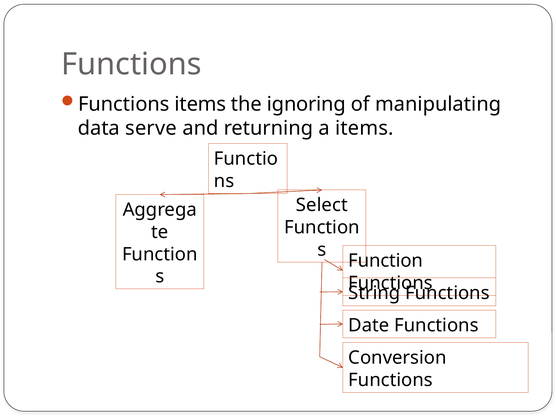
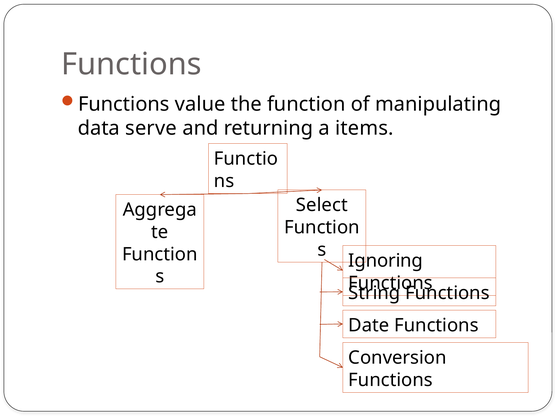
Functions items: items -> value
the ignoring: ignoring -> function
Function at (386, 261): Function -> Ignoring
